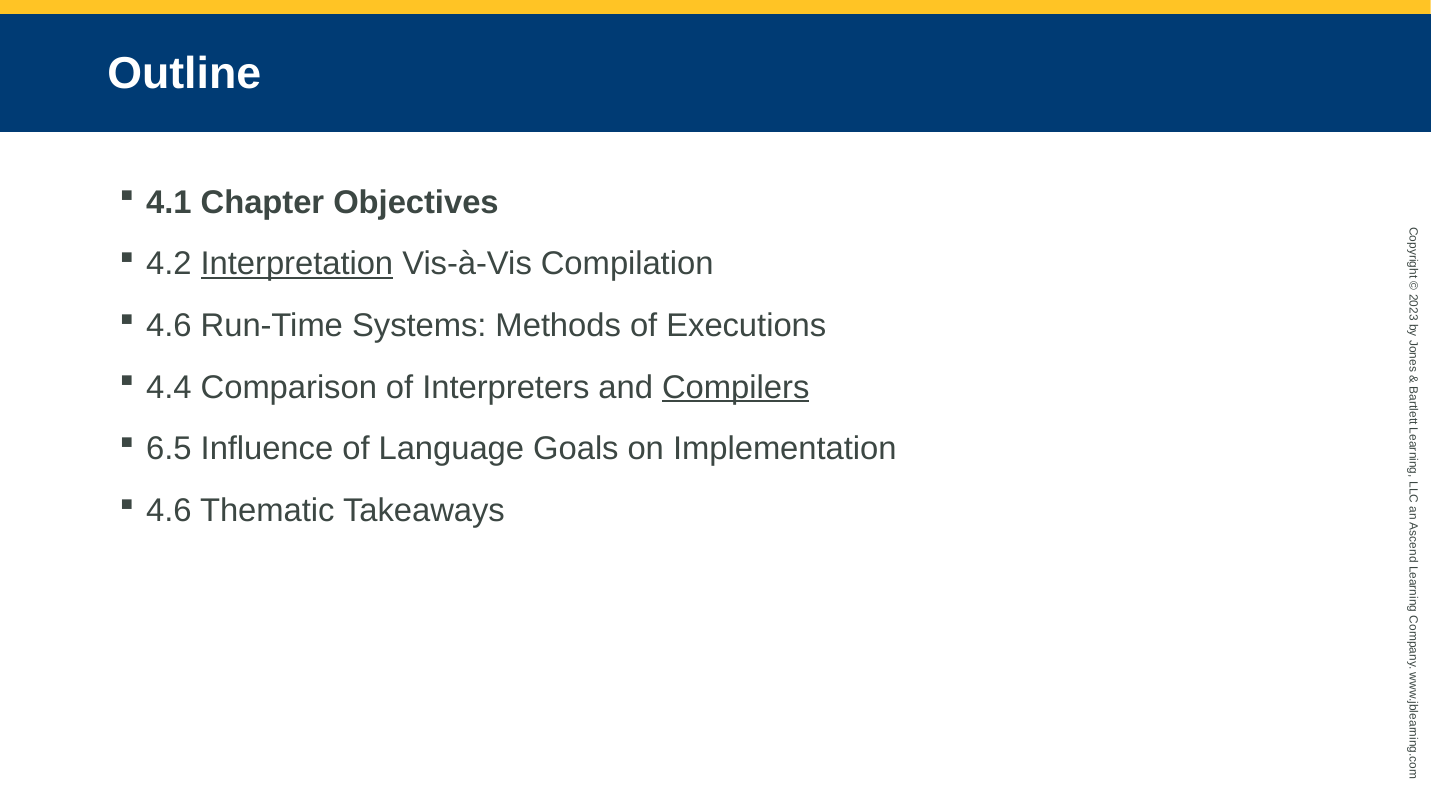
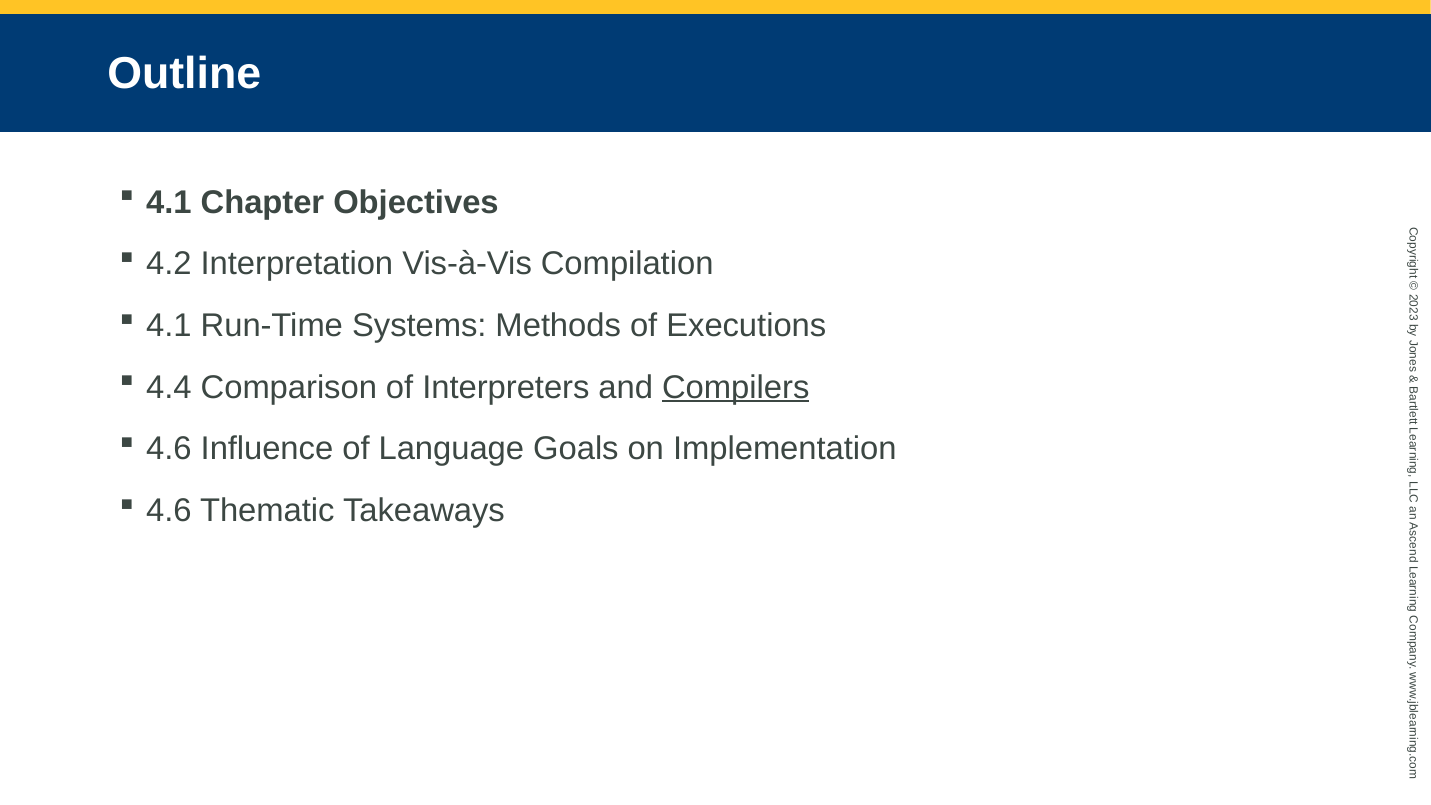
Interpretation underline: present -> none
4.6 at (169, 326): 4.6 -> 4.1
6.5 at (169, 449): 6.5 -> 4.6
